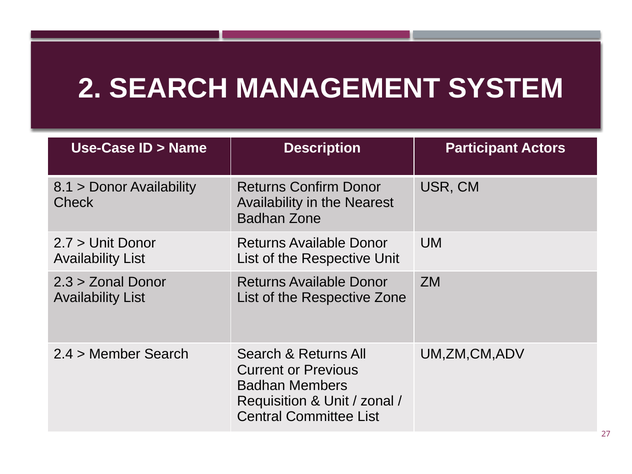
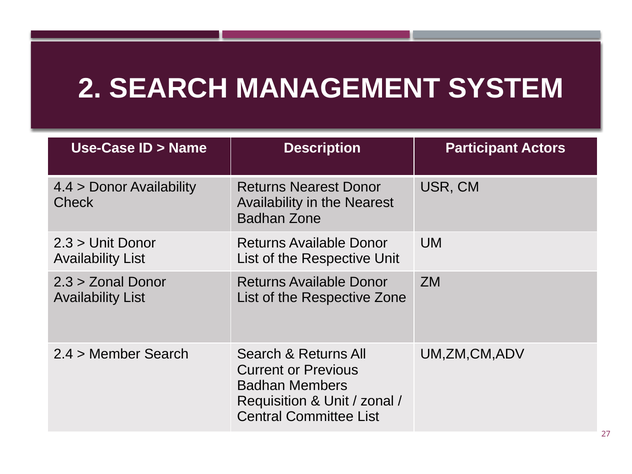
8.1: 8.1 -> 4.4
Returns Confirm: Confirm -> Nearest
2.7 at (63, 243): 2.7 -> 2.3
